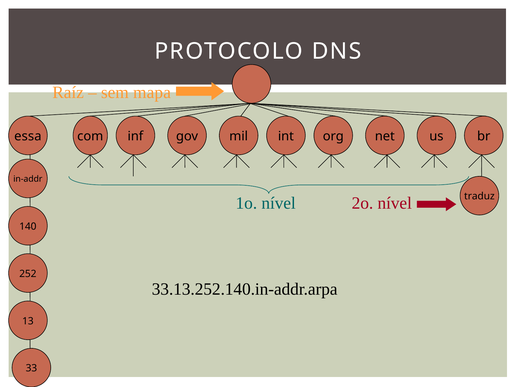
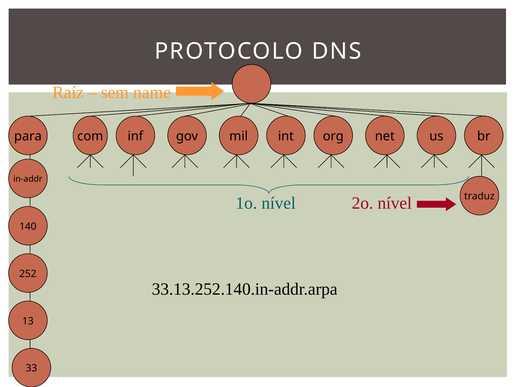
mapa: mapa -> name
essa: essa -> para
